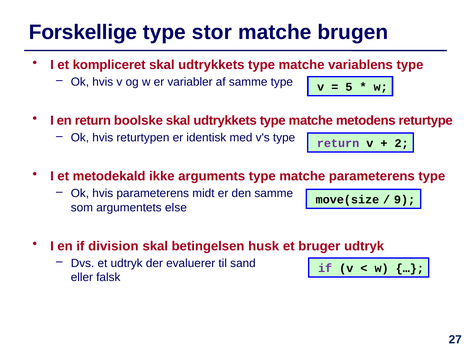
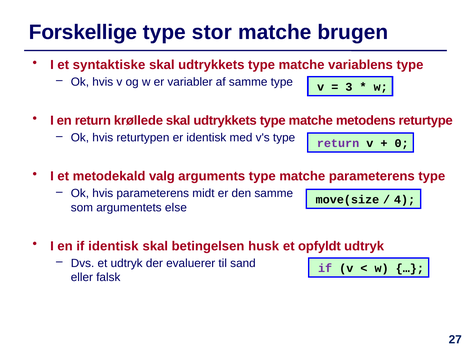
kompliceret: kompliceret -> syntaktiske
5: 5 -> 3
boolske: boolske -> krøllede
2: 2 -> 0
ikke: ikke -> valg
9: 9 -> 4
if division: division -> identisk
bruger: bruger -> opfyldt
